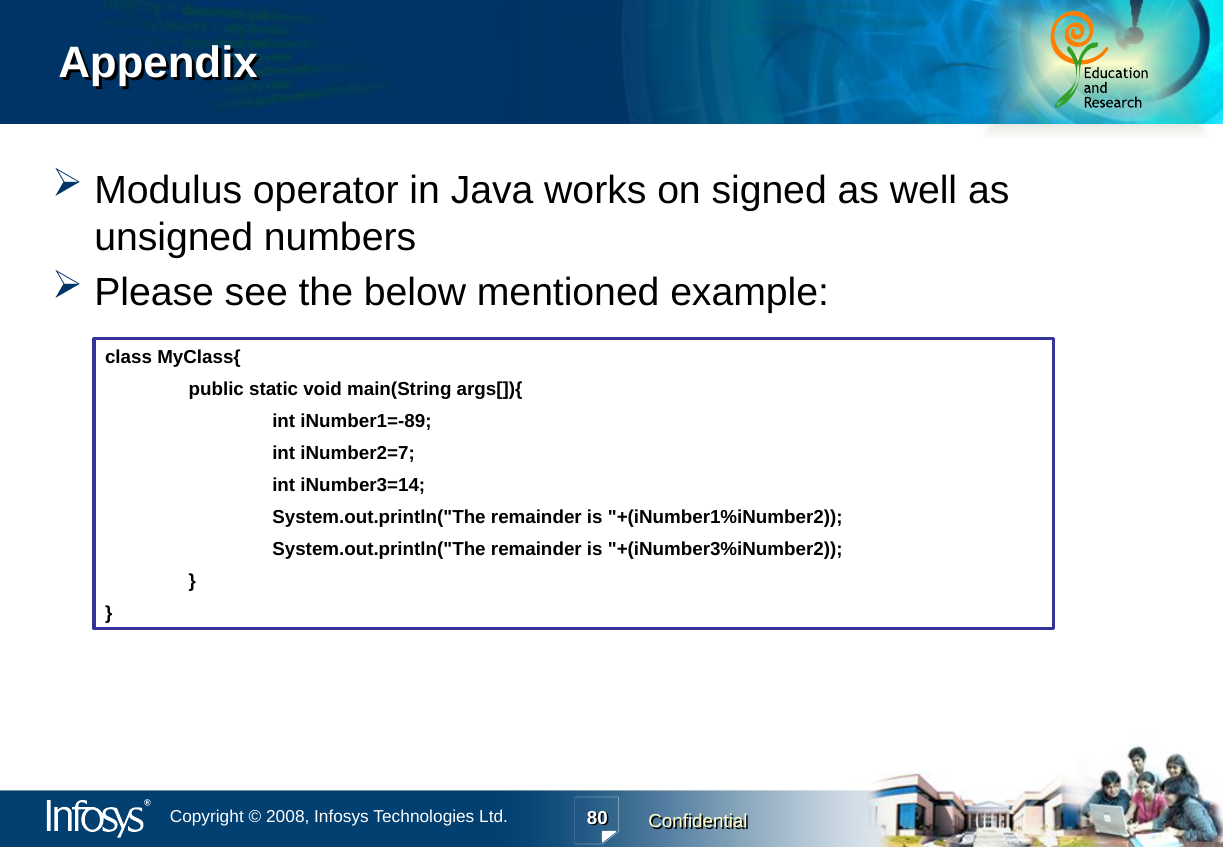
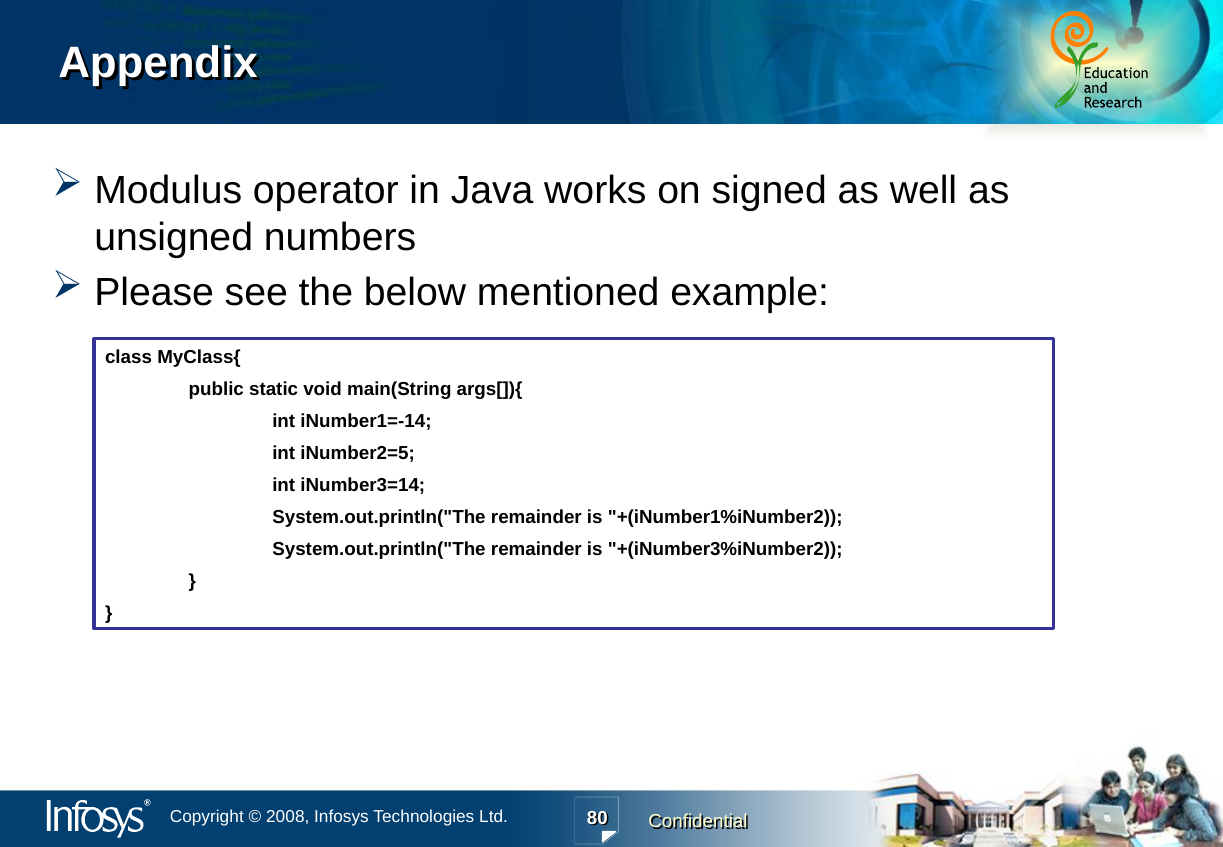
iNumber1=-89: iNumber1=-89 -> iNumber1=-14
iNumber2=7: iNumber2=7 -> iNumber2=5
